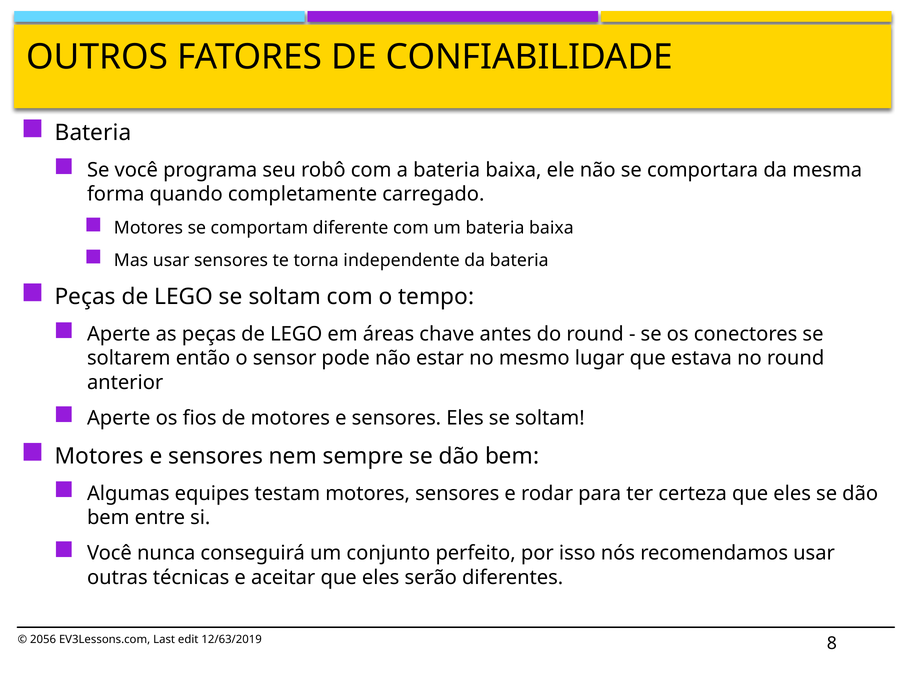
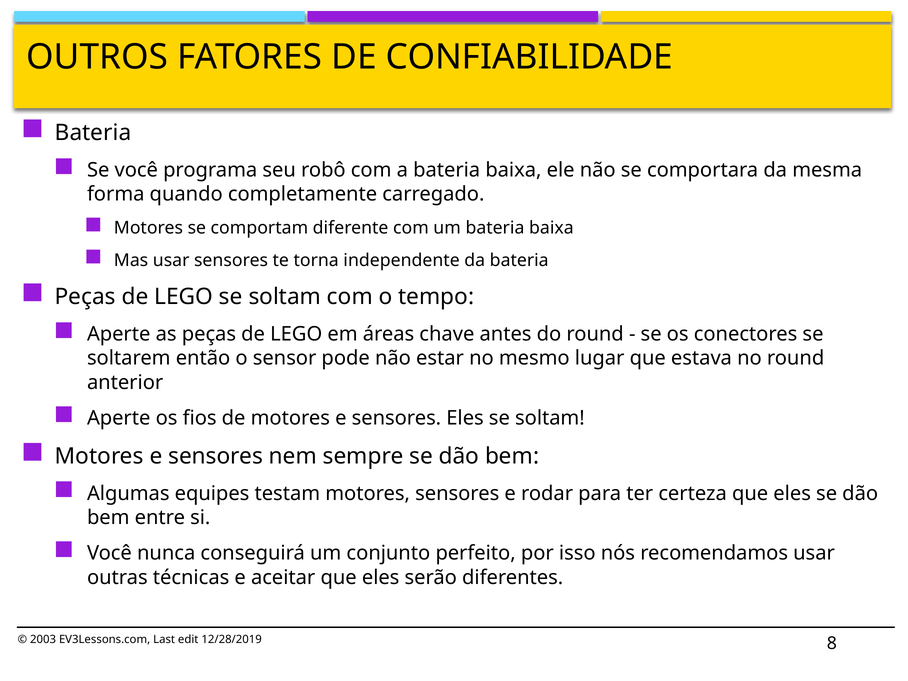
2056: 2056 -> 2003
12/63/2019: 12/63/2019 -> 12/28/2019
